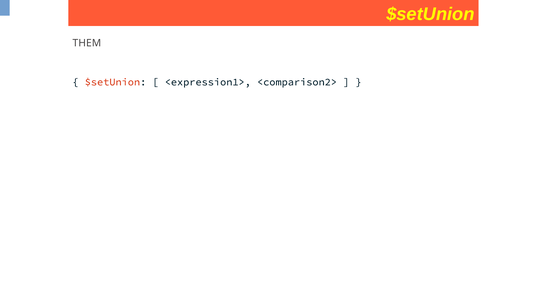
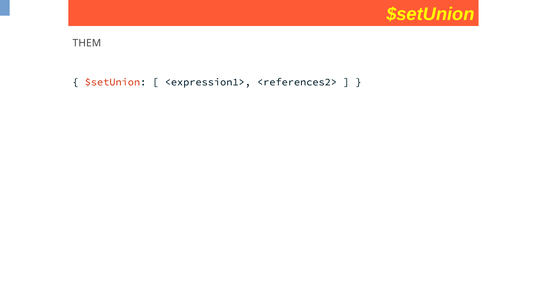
<comparison2>: <comparison2> -> <references2>
